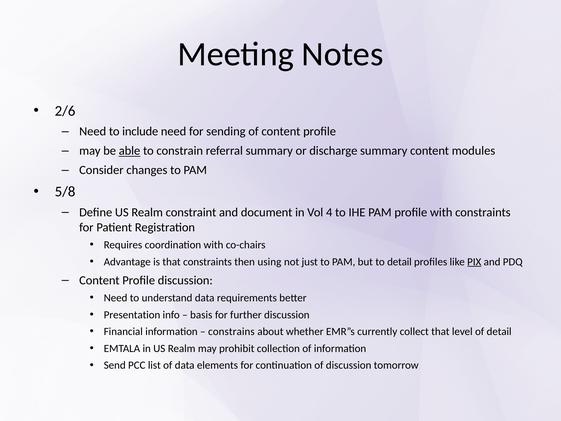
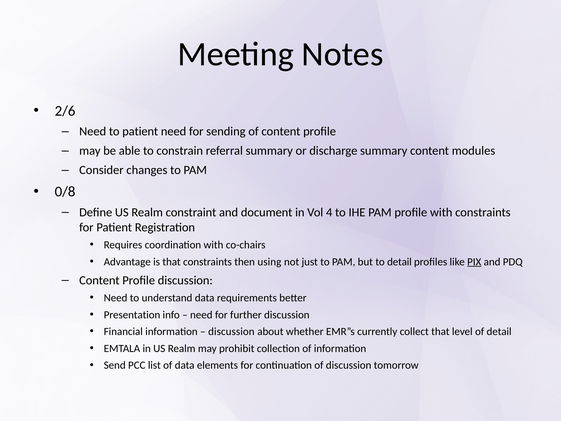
to include: include -> patient
able underline: present -> none
5/8: 5/8 -> 0/8
basis at (201, 315): basis -> need
constrains at (231, 331): constrains -> discussion
